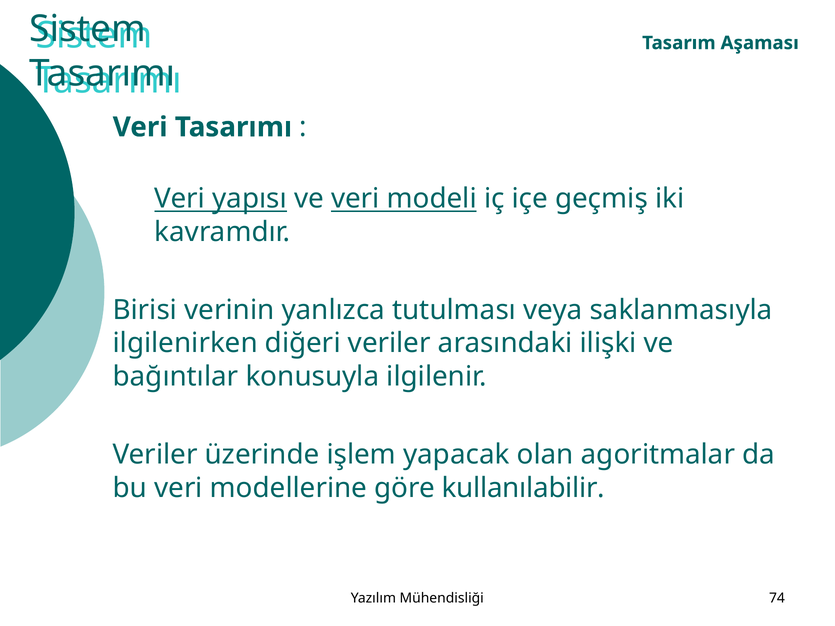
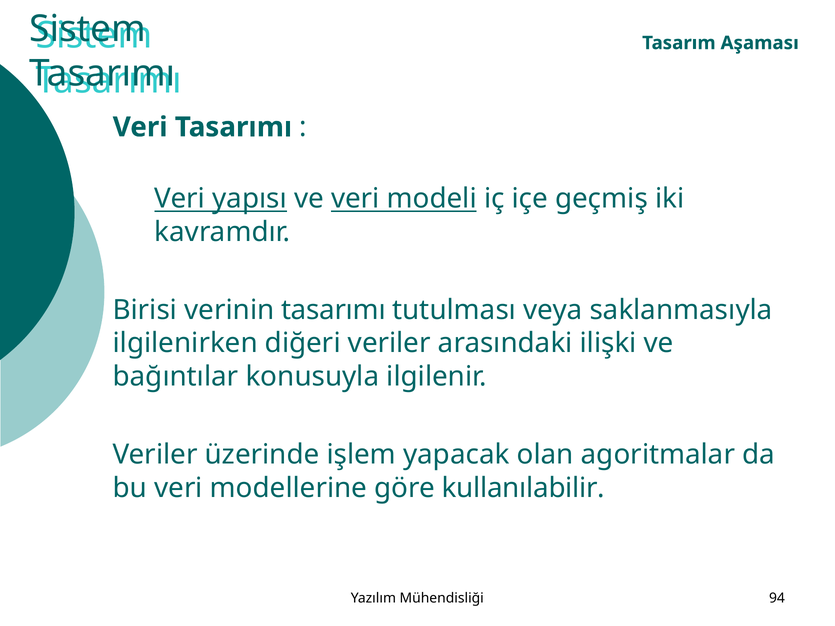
verinin yanlızca: yanlızca -> tasarımı
74: 74 -> 94
